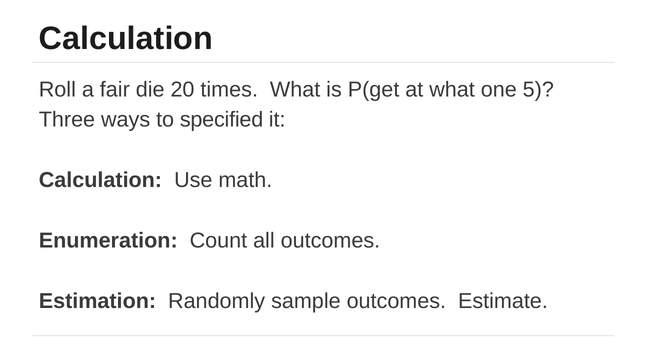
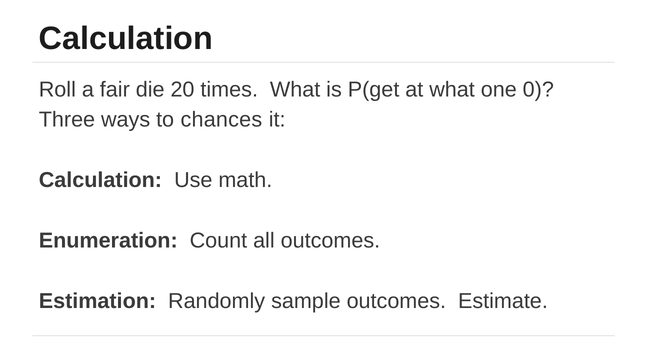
5: 5 -> 0
specified: specified -> chances
